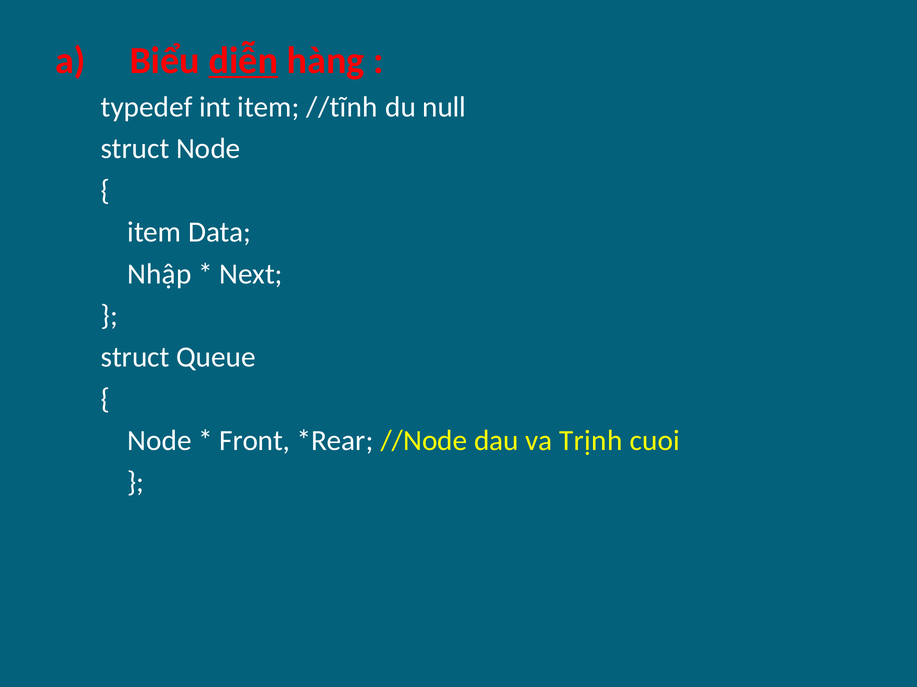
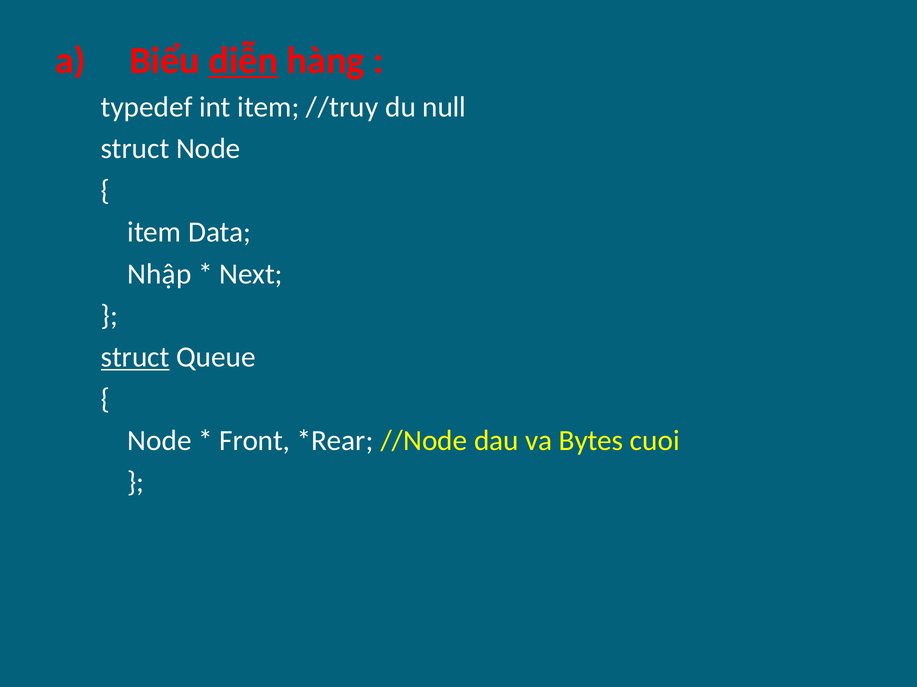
//tĩnh: //tĩnh -> //truy
struct at (135, 358) underline: none -> present
Trịnh: Trịnh -> Bytes
